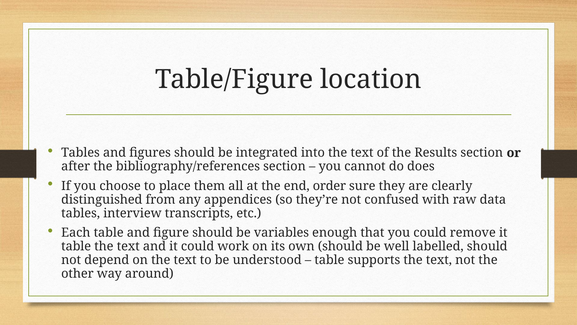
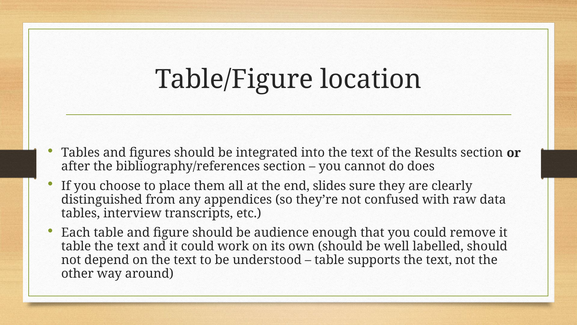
order: order -> slides
variables: variables -> audience
